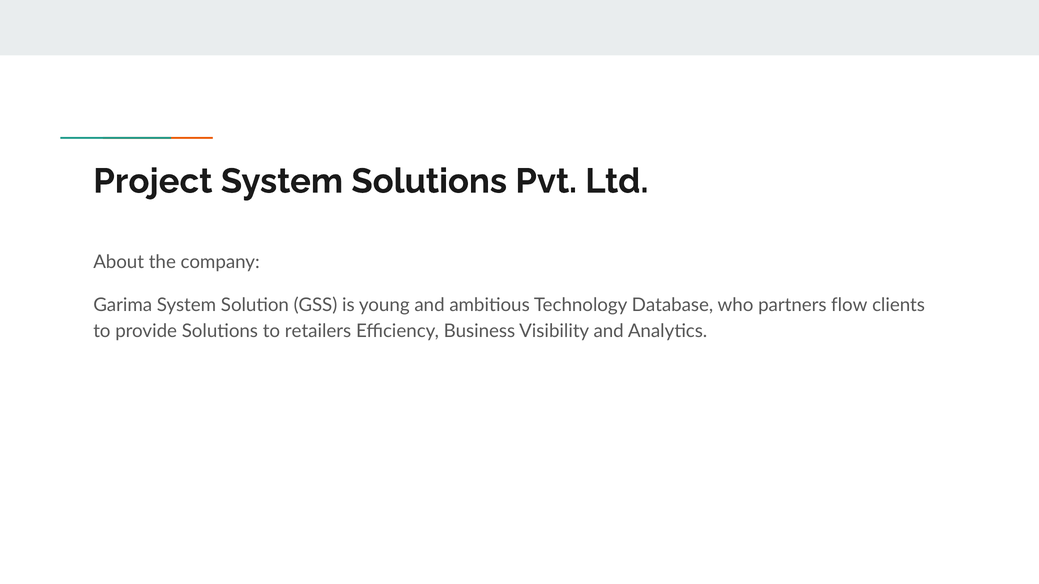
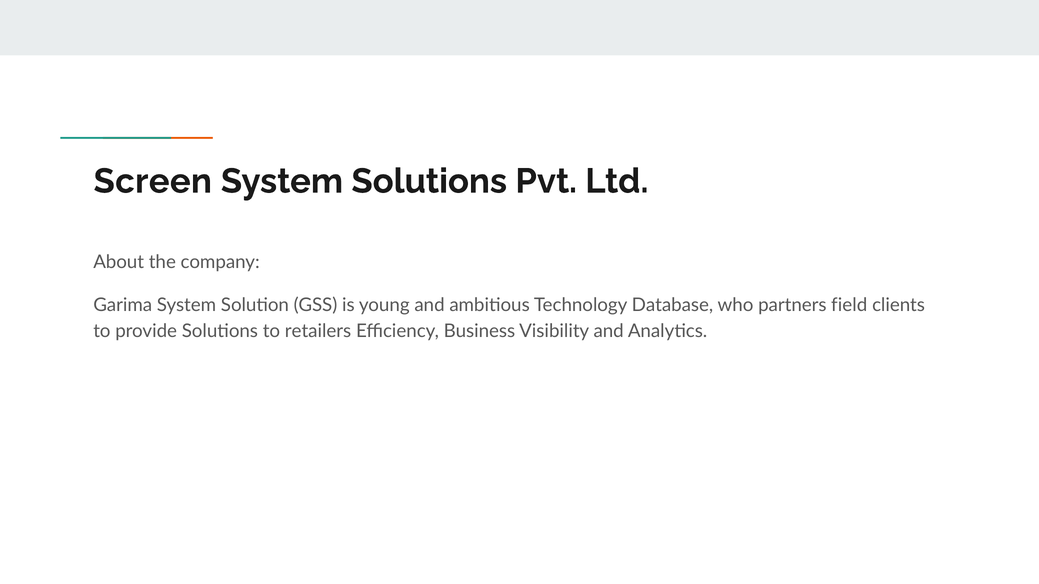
Project: Project -> Screen
flow: flow -> field
